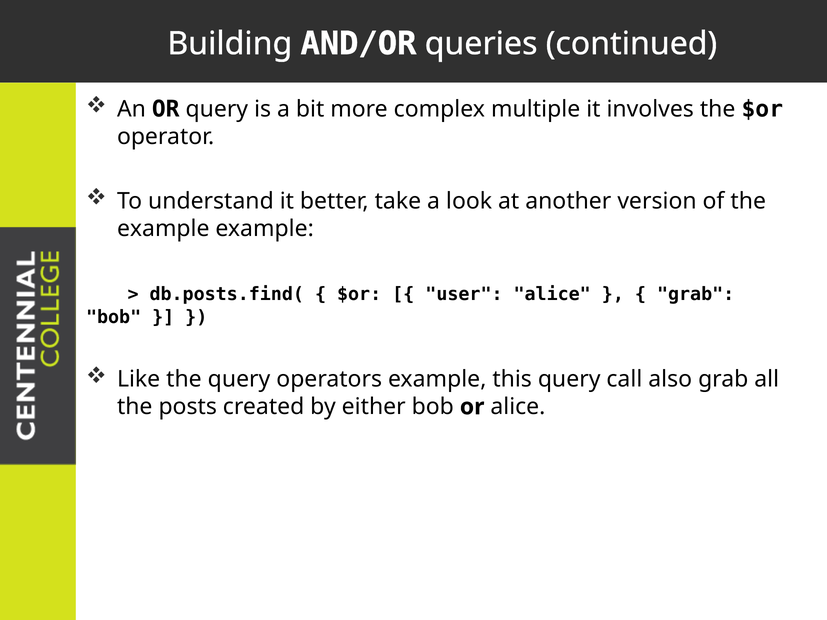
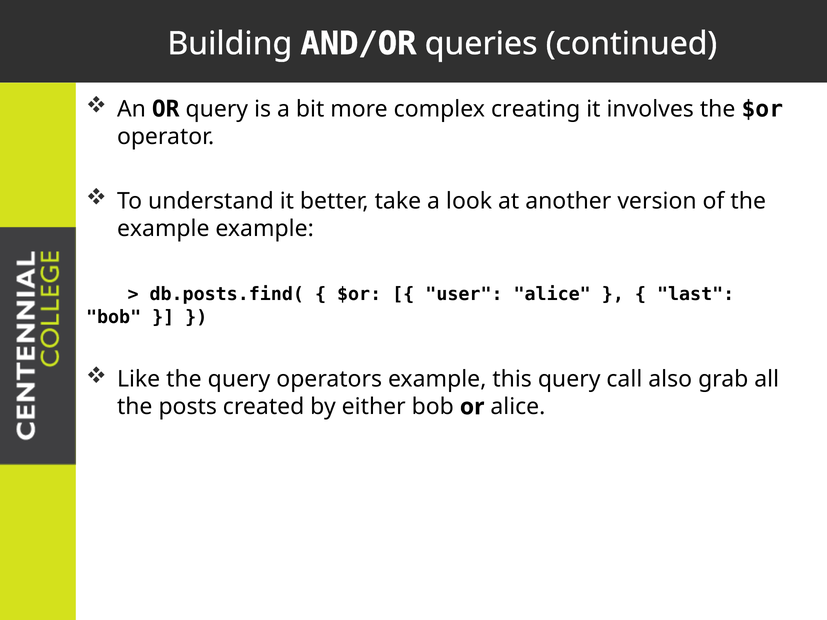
multiple: multiple -> creating
grab at (696, 294): grab -> last
